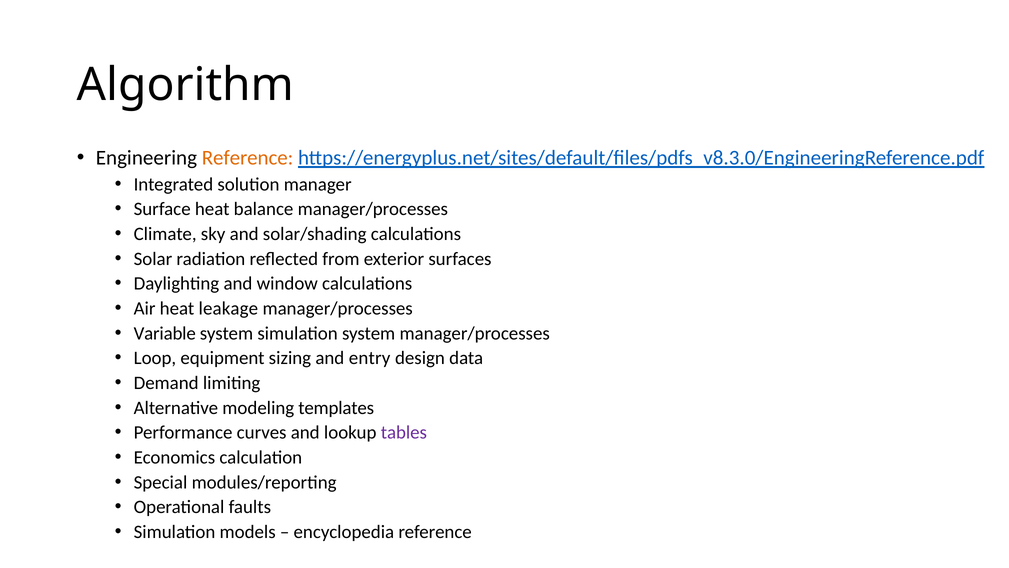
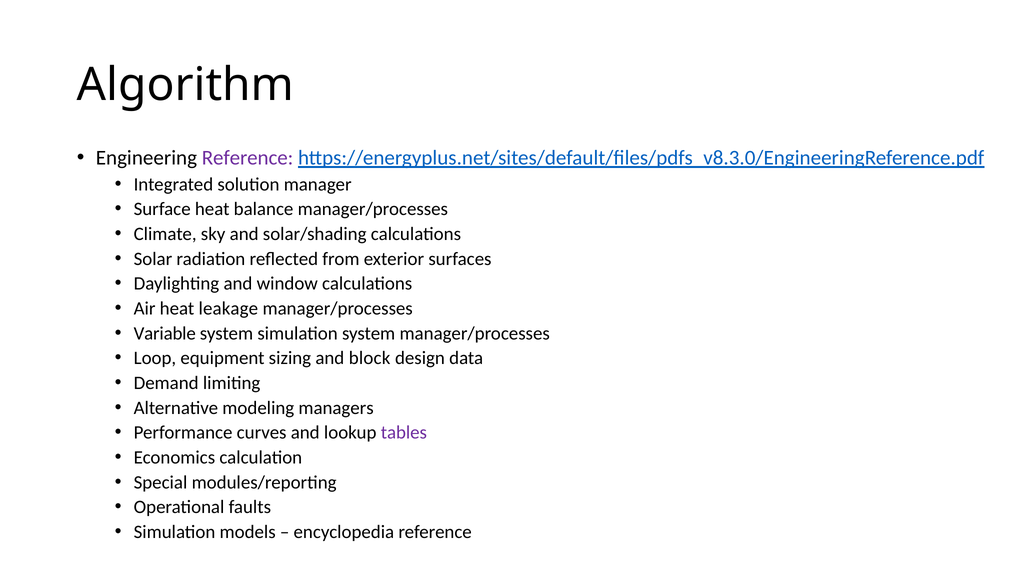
Reference at (248, 158) colour: orange -> purple
entry: entry -> block
templates: templates -> managers
